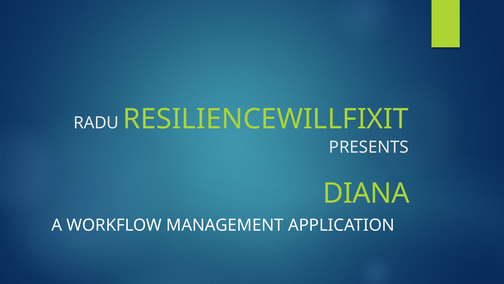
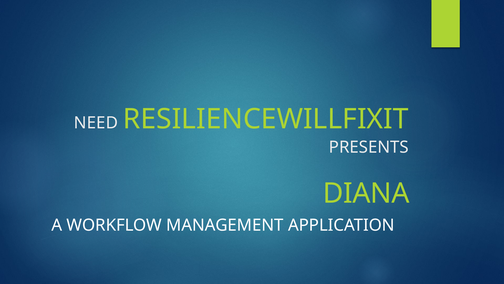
RADU: RADU -> NEED
